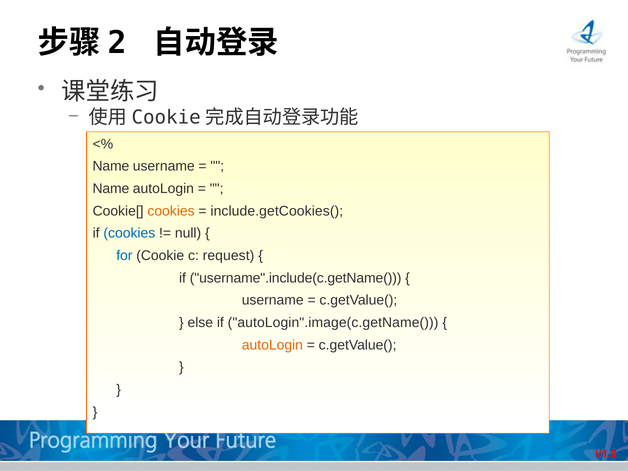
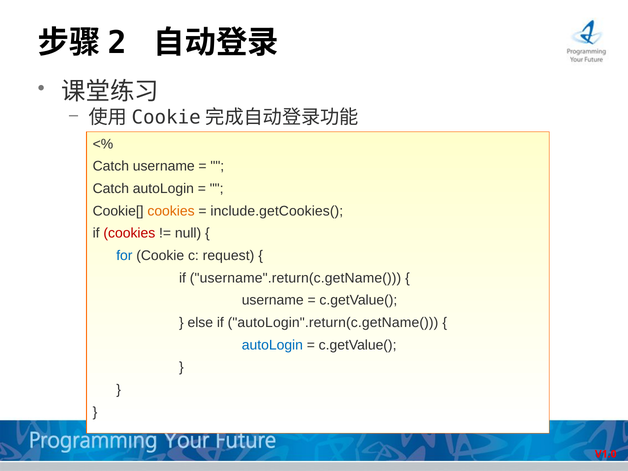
Name at (111, 166): Name -> Catch
Name at (111, 189): Name -> Catch
cookies at (129, 233) colour: blue -> red
username".include(c.getName(: username".include(c.getName( -> username".return(c.getName(
autoLogin".image(c.getName(: autoLogin".image(c.getName( -> autoLogin".return(c.getName(
autoLogin at (272, 345) colour: orange -> blue
